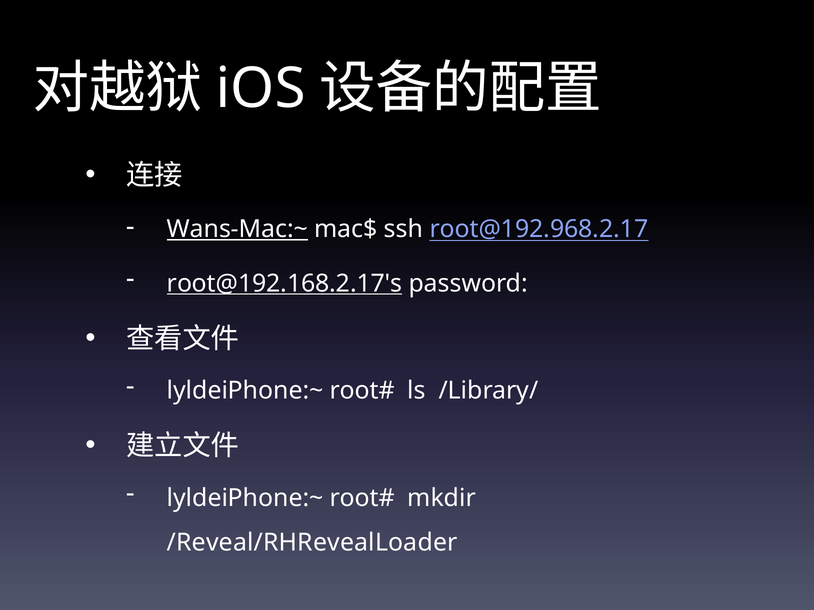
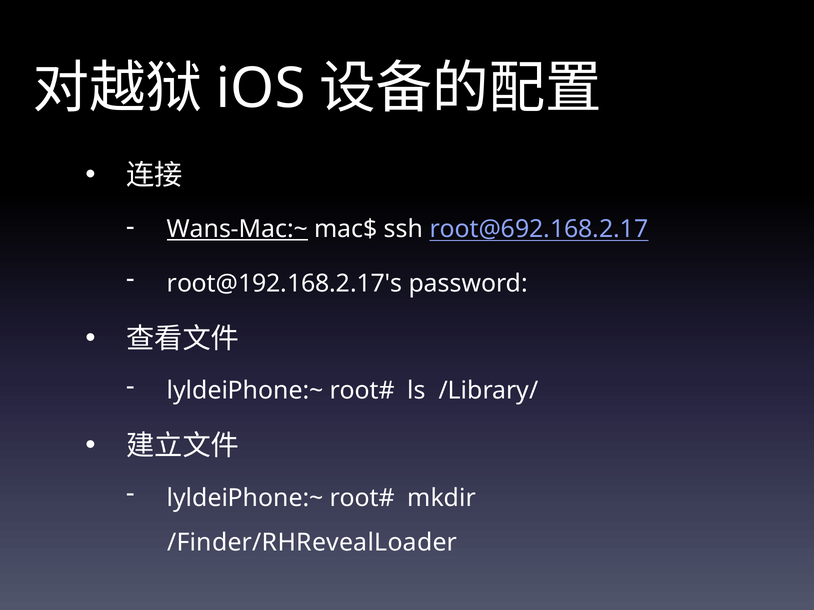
root@192.968.2.17: root@192.968.2.17 -> root@692.168.2.17
root@192.168.2.17's underline: present -> none
/Reveal/RHRevealLoader: /Reveal/RHRevealLoader -> /Finder/RHRevealLoader
